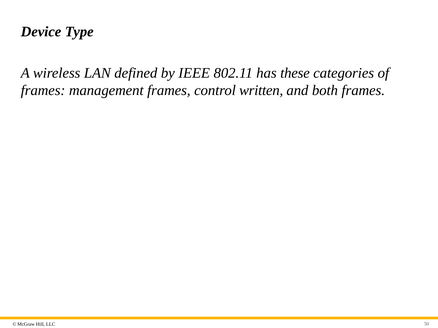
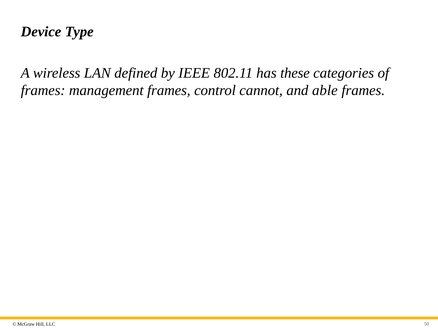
written: written -> cannot
both: both -> able
